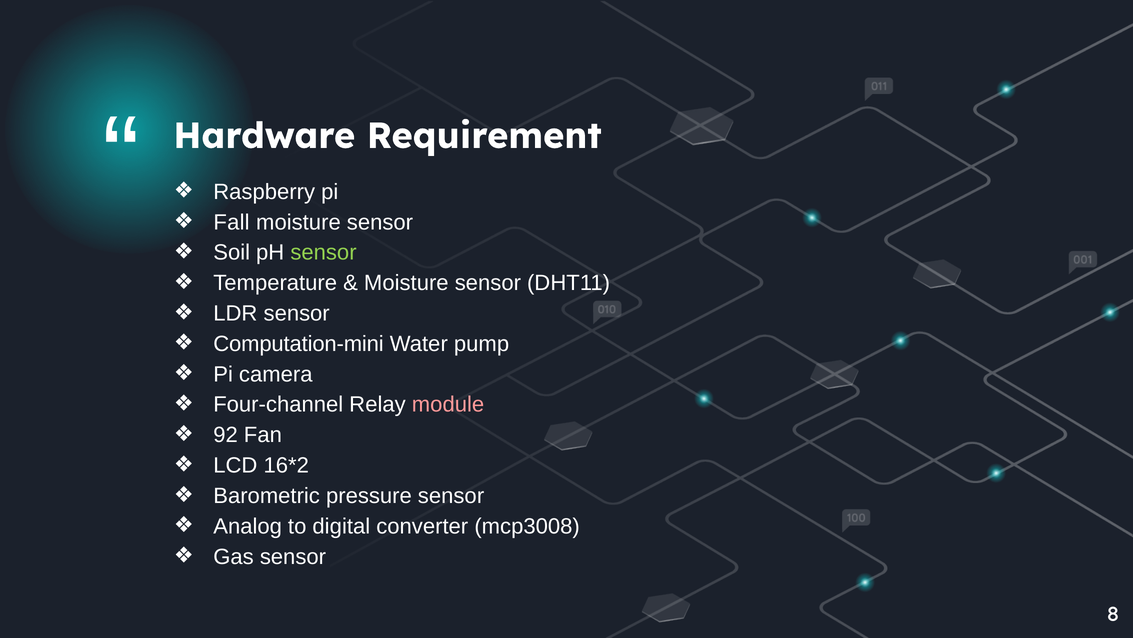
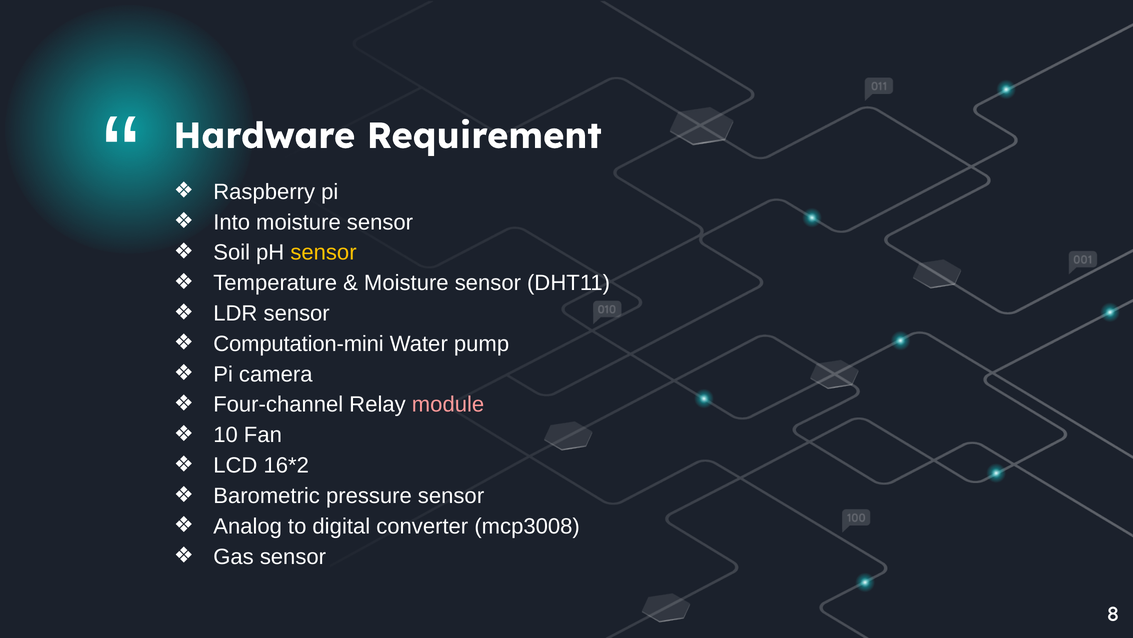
Fall: Fall -> Into
sensor at (324, 252) colour: light green -> yellow
92: 92 -> 10
